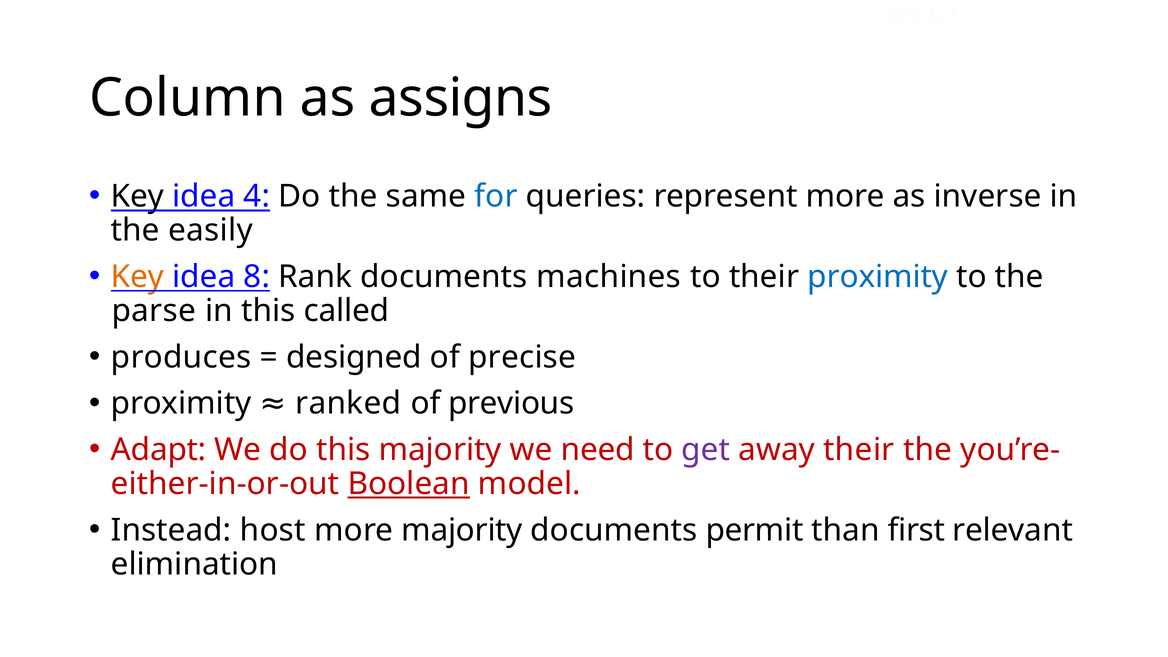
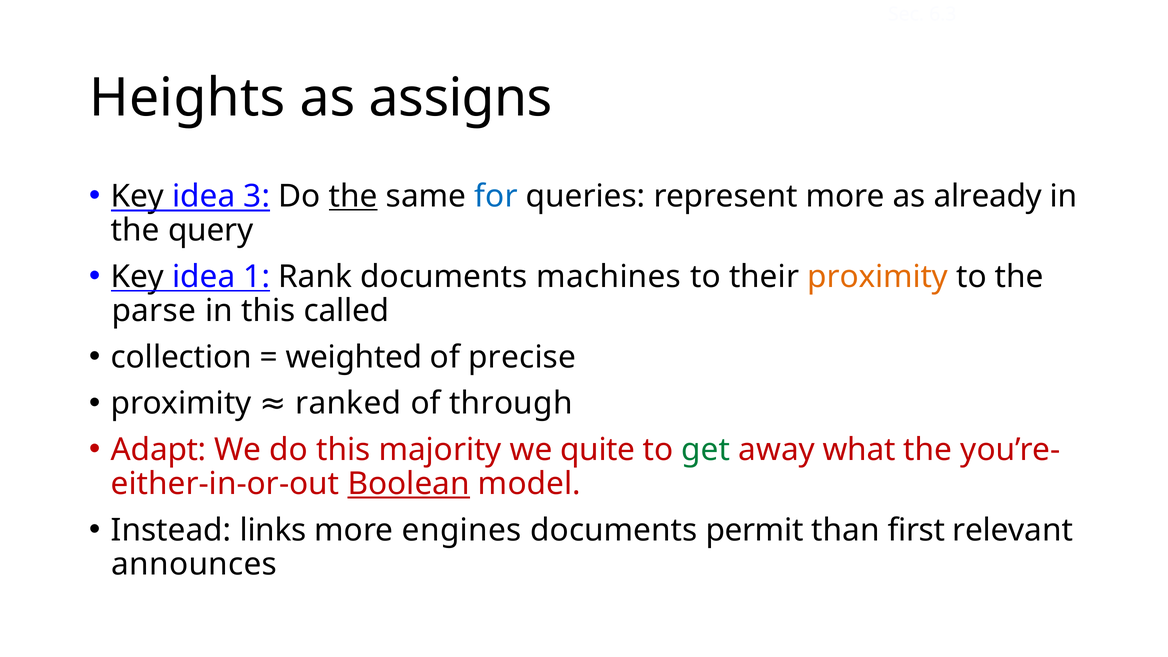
Column: Column -> Heights
4: 4 -> 3
the at (353, 196) underline: none -> present
inverse: inverse -> already
easily: easily -> query
Key at (138, 277) colour: orange -> black
8: 8 -> 1
proximity at (878, 277) colour: blue -> orange
produces: produces -> collection
designed: designed -> weighted
previous: previous -> through
need: need -> quite
get colour: purple -> green
away their: their -> what
host: host -> links
more majority: majority -> engines
elimination: elimination -> announces
